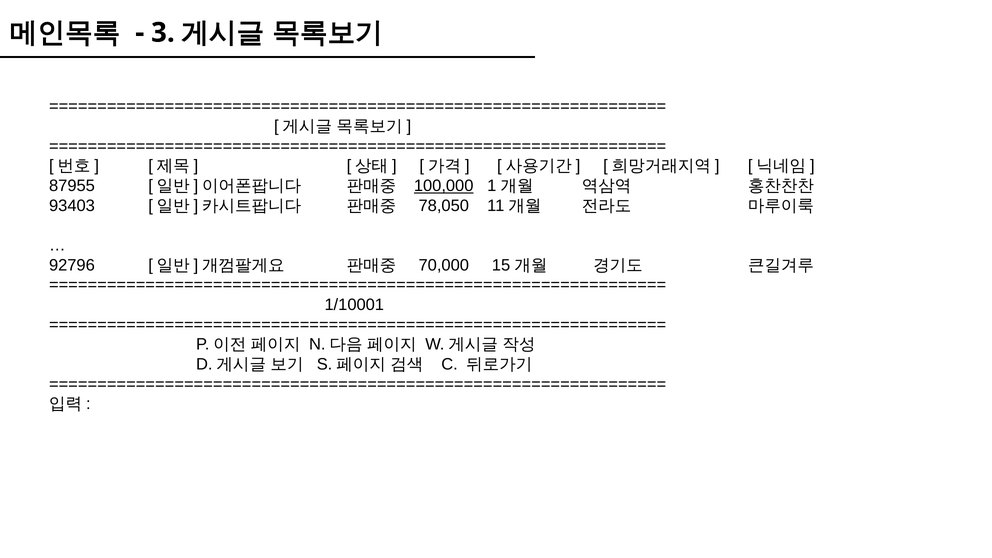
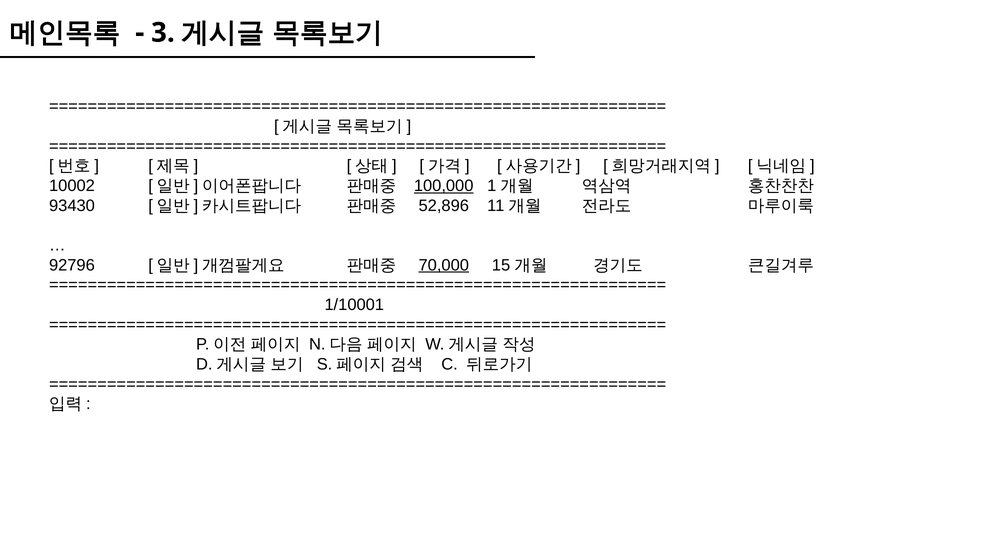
87955: 87955 -> 10002
93403: 93403 -> 93430
78,050: 78,050 -> 52,896
70,000 underline: none -> present
